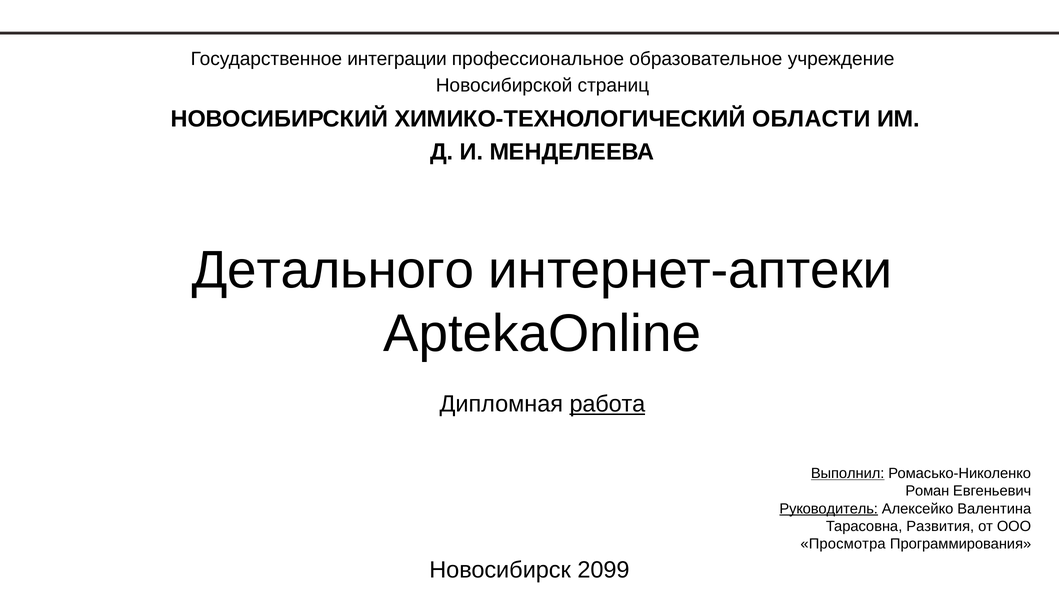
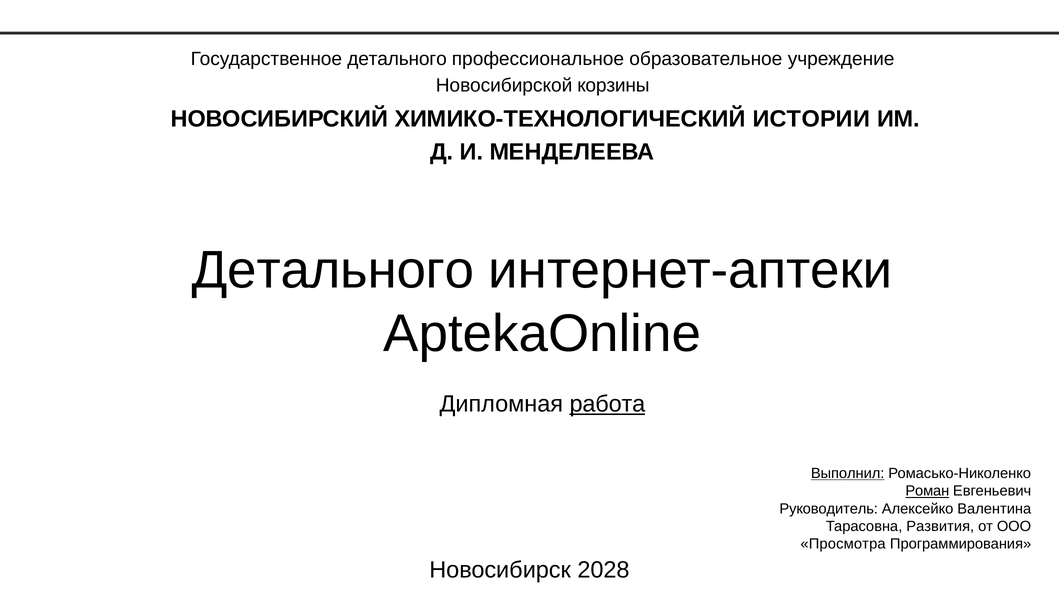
Государственное интеграции: интеграции -> детального
страниц: страниц -> корзины
ОБЛАСТИ: ОБЛАСТИ -> ИСТОРИИ
Роман underline: none -> present
Руководитель underline: present -> none
2099: 2099 -> 2028
